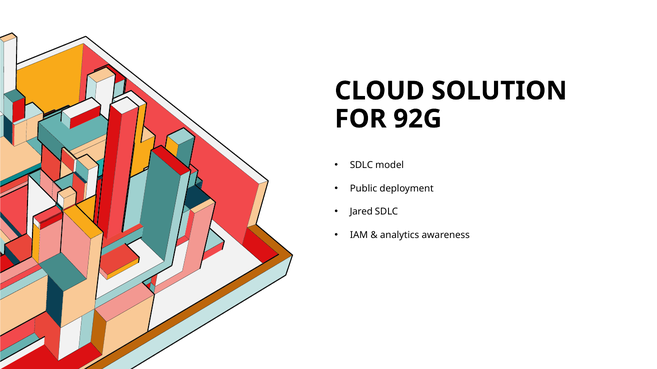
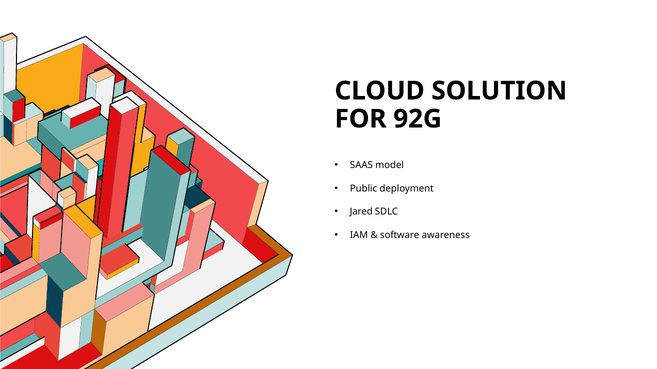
SDLC at (361, 166): SDLC -> SAAS
analytics: analytics -> software
